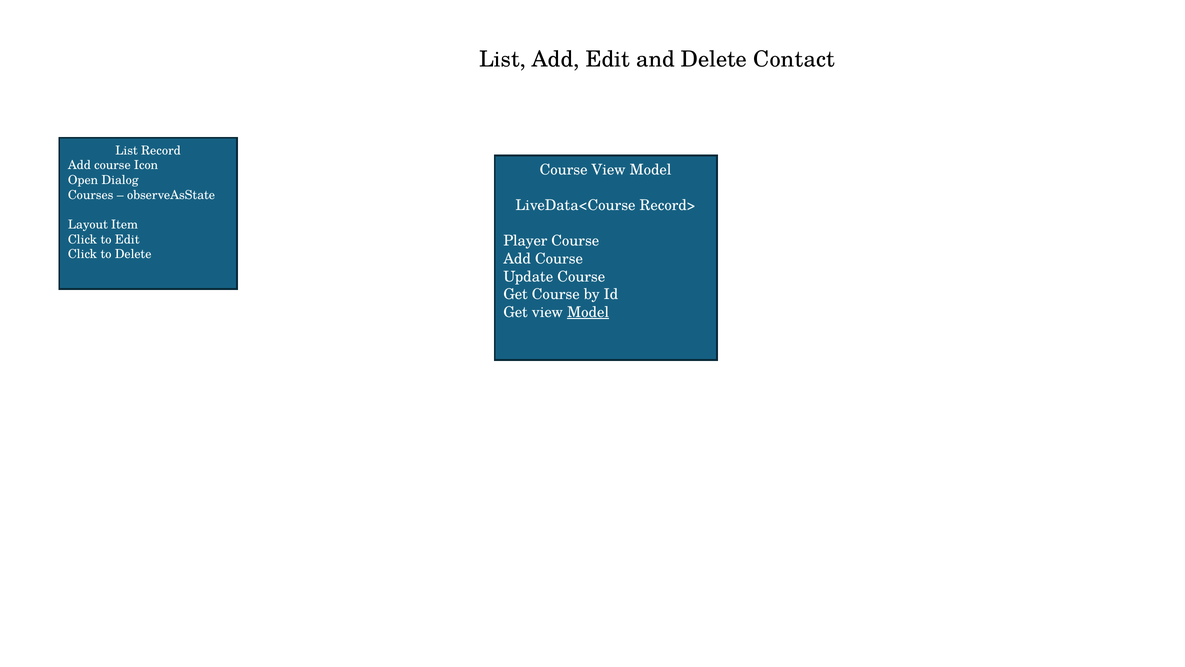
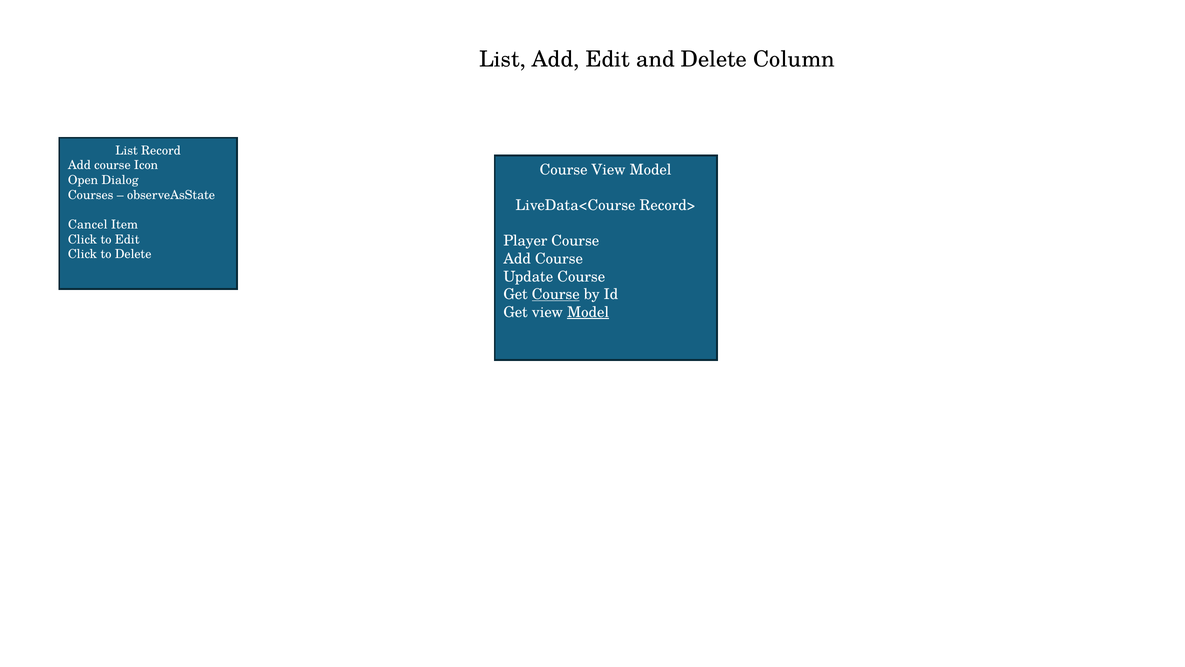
Contact: Contact -> Column
Layout: Layout -> Cancel
Course at (556, 294) underline: none -> present
